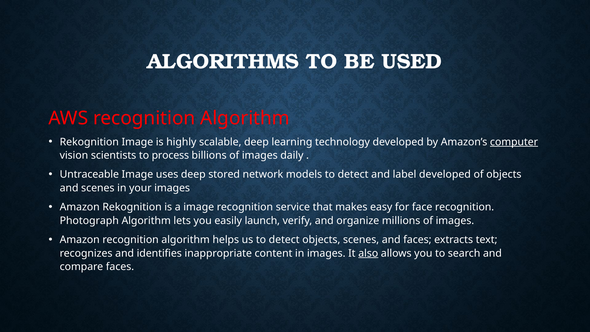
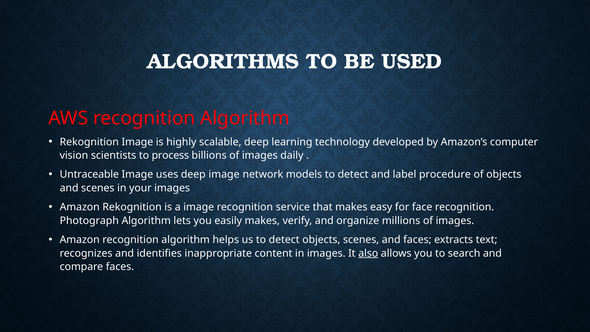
computer underline: present -> none
deep stored: stored -> image
label developed: developed -> procedure
easily launch: launch -> makes
